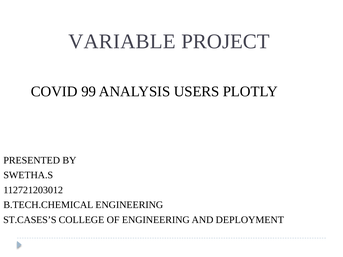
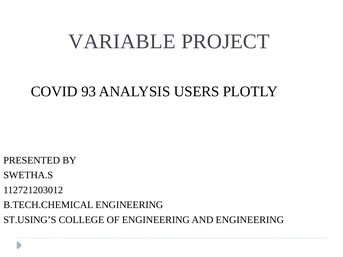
99: 99 -> 93
ST.CASES’S: ST.CASES’S -> ST.USING’S
AND DEPLOYMENT: DEPLOYMENT -> ENGINEERING
